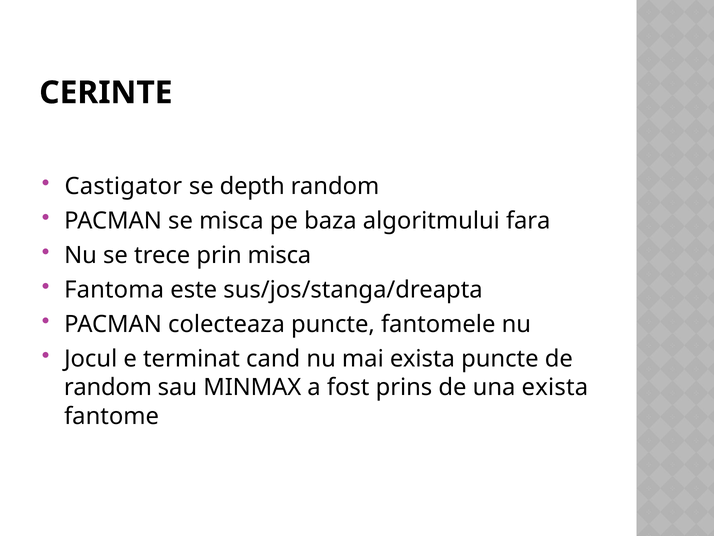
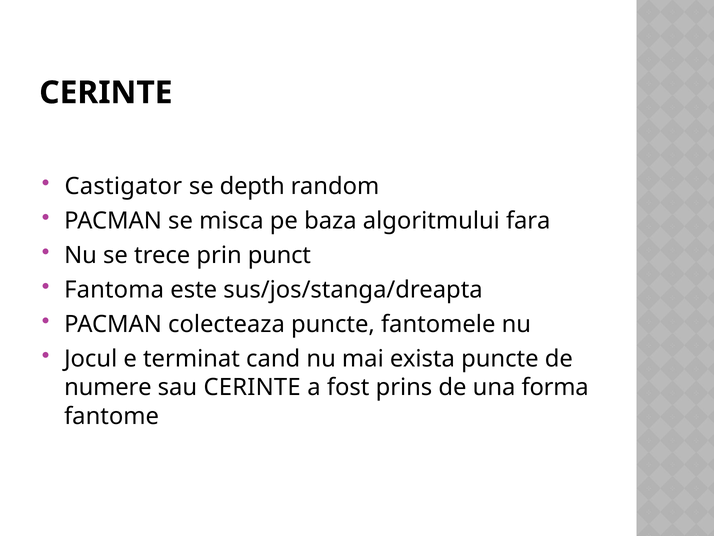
prin misca: misca -> punct
random at (108, 387): random -> numere
sau MINMAX: MINMAX -> CERINTE
una exista: exista -> forma
